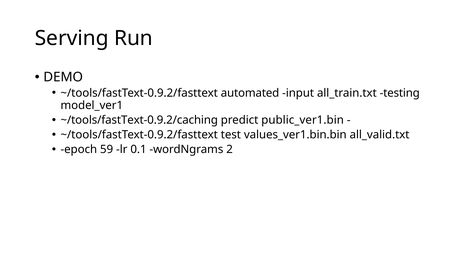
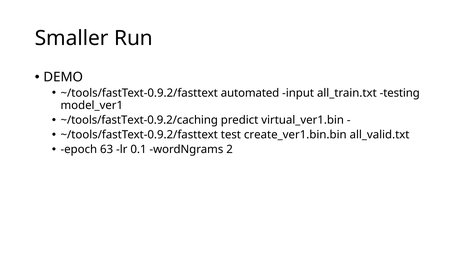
Serving: Serving -> Smaller
public_ver1.bin: public_ver1.bin -> virtual_ver1.bin
values_ver1.bin.bin: values_ver1.bin.bin -> create_ver1.bin.bin
59: 59 -> 63
